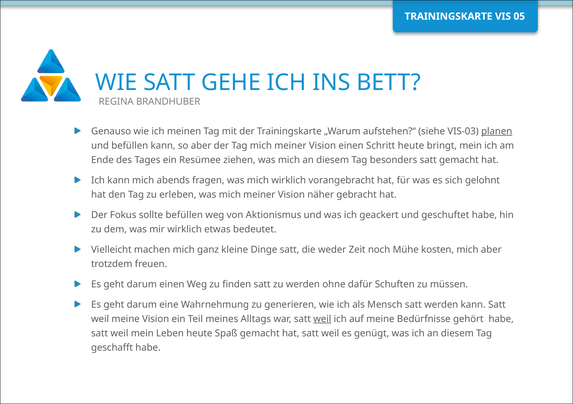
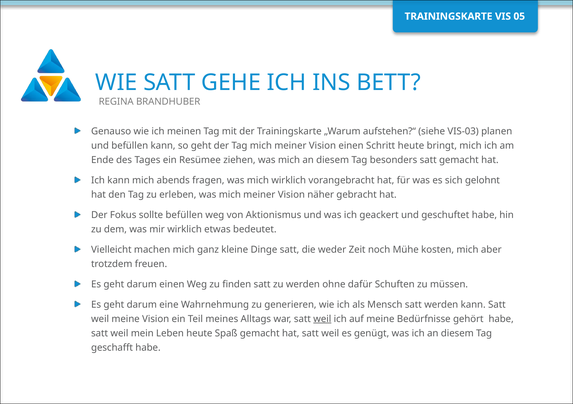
planen underline: present -> none
so aber: aber -> geht
bringt mein: mein -> mich
